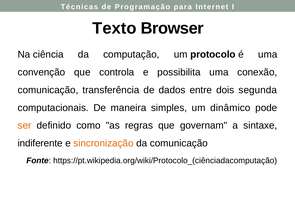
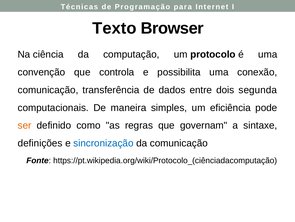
dinâmico: dinâmico -> eficiência
indiferente: indiferente -> definições
sincronização colour: orange -> blue
